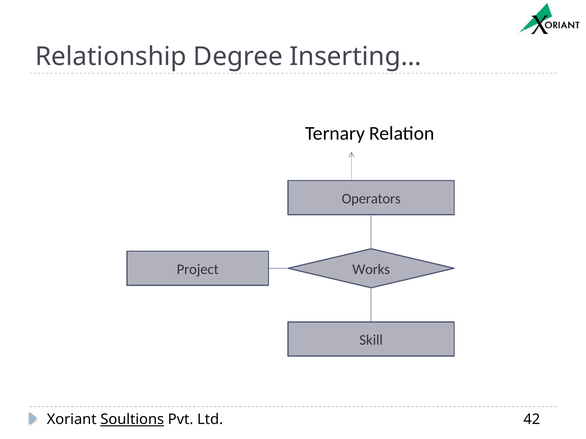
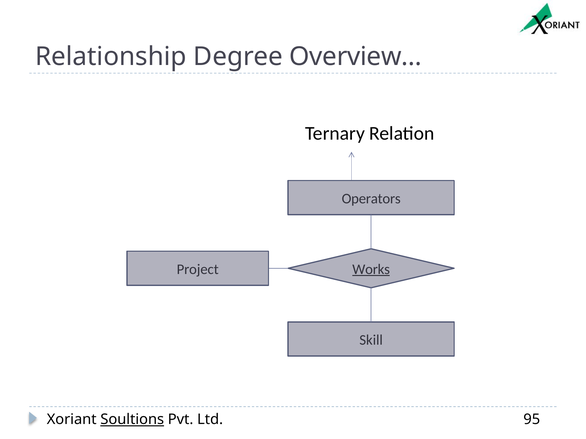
Inserting…: Inserting… -> Overview…
Works underline: none -> present
42: 42 -> 95
